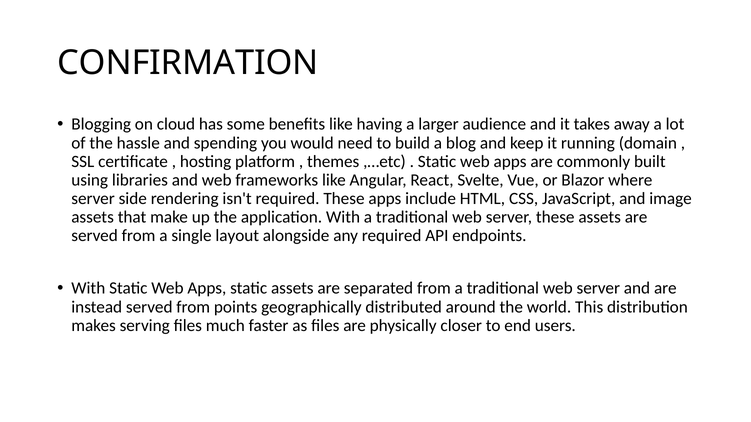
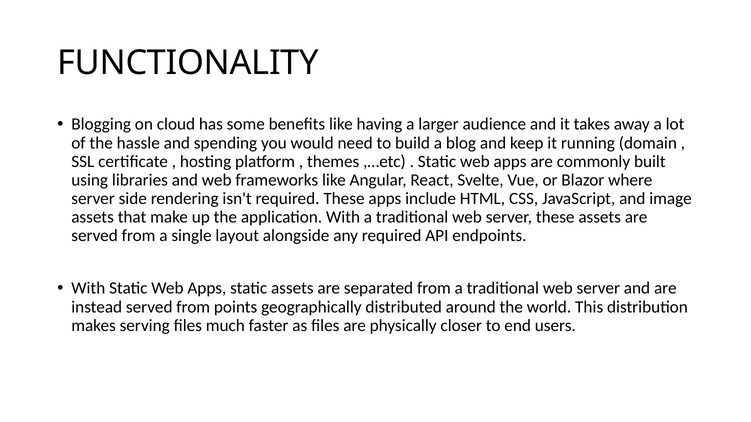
CONFIRMATION: CONFIRMATION -> FUNCTIONALITY
